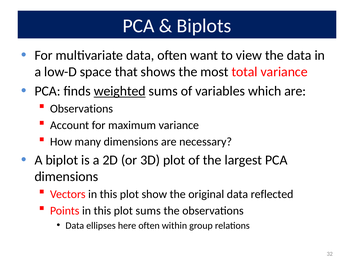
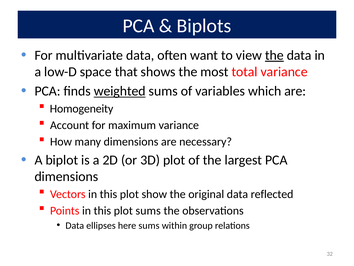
the at (274, 55) underline: none -> present
Observations at (81, 109): Observations -> Homogeneity
here often: often -> sums
